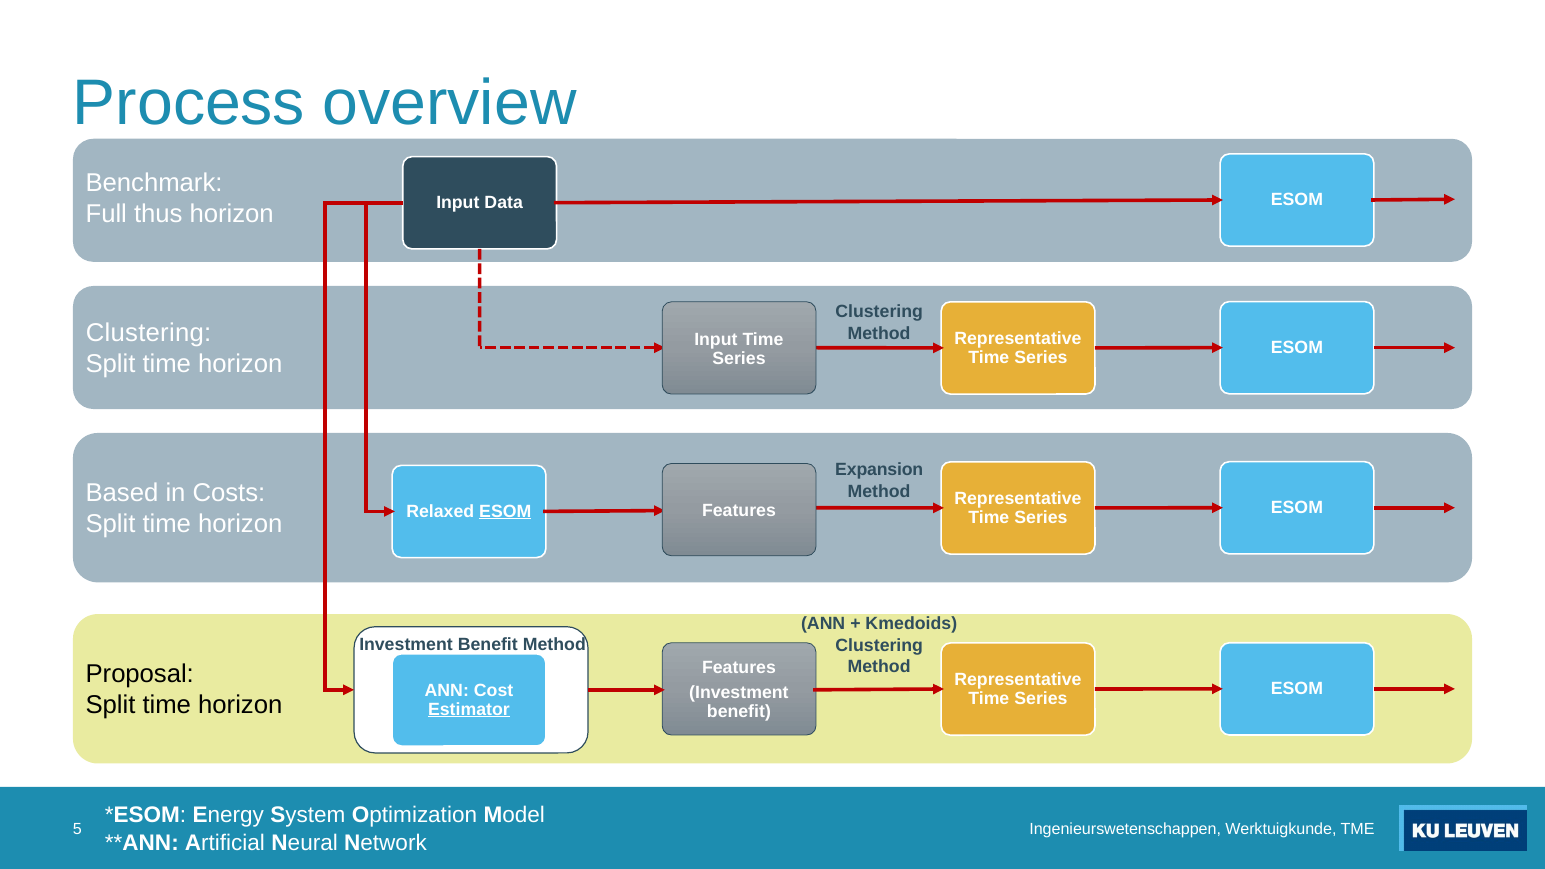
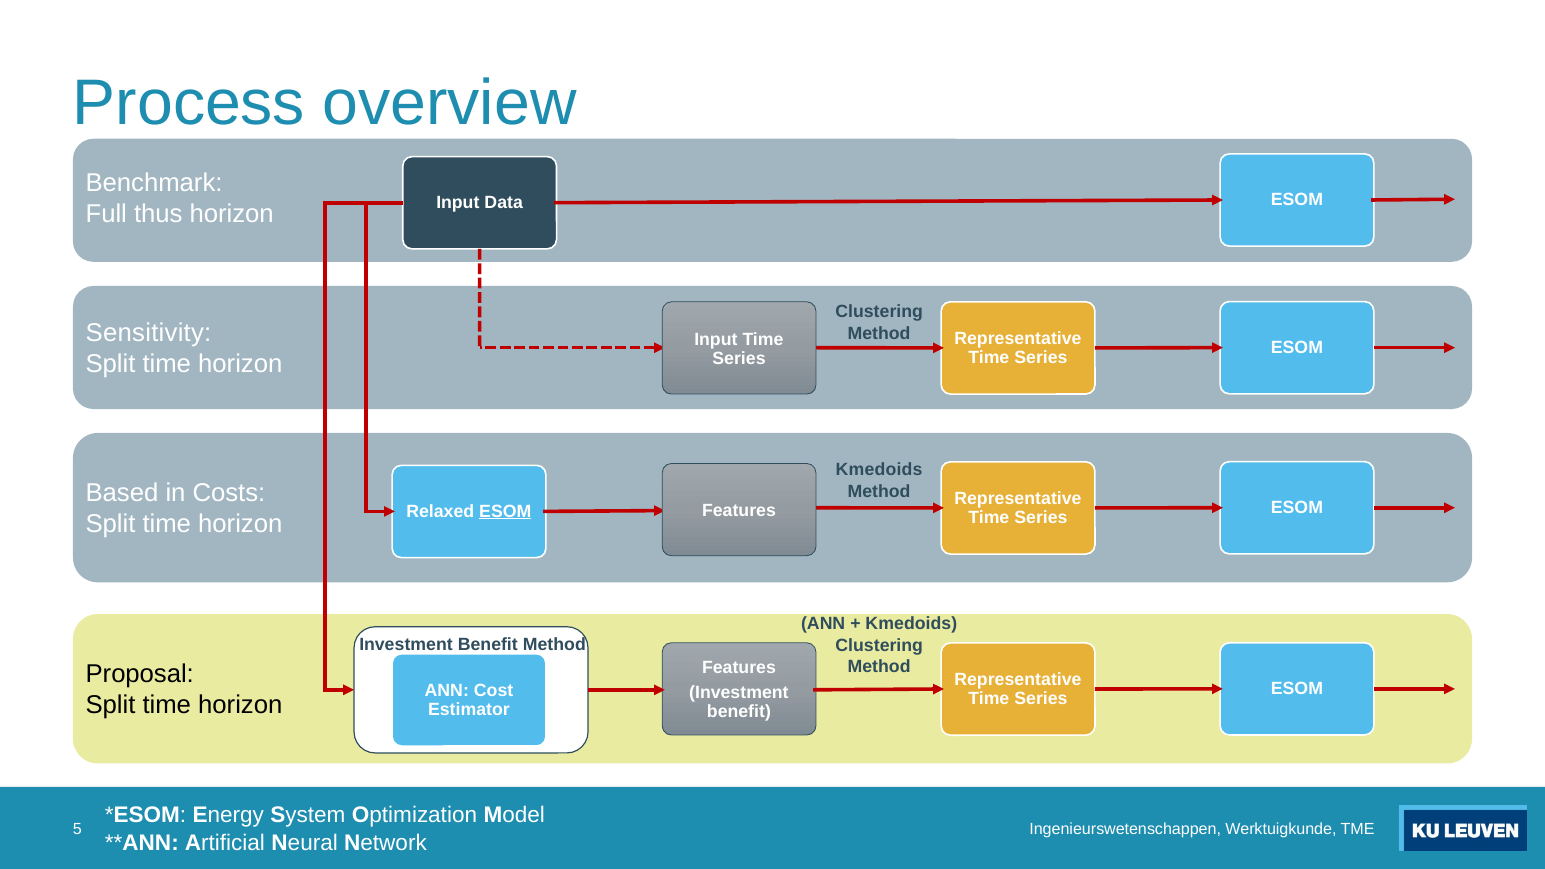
Clustering at (149, 333): Clustering -> Sensitivity
Expansion at (879, 470): Expansion -> Kmedoids
Estimator underline: present -> none
